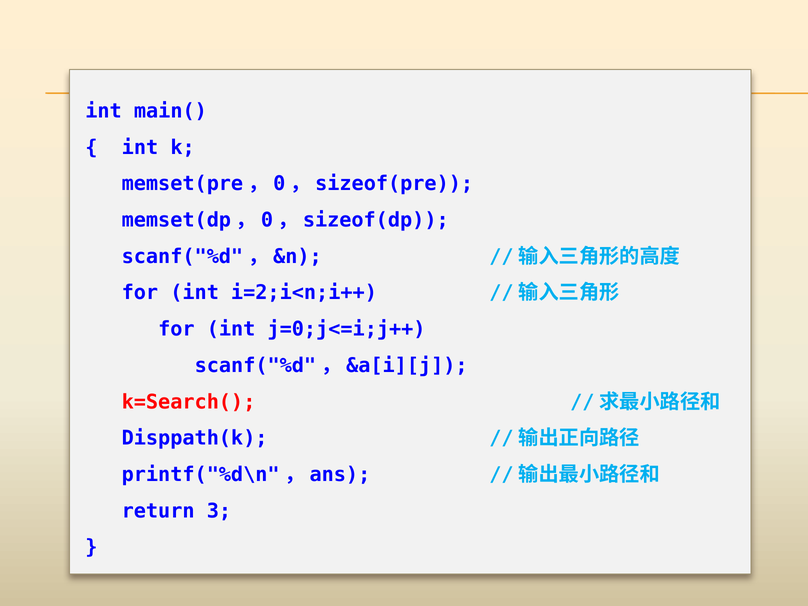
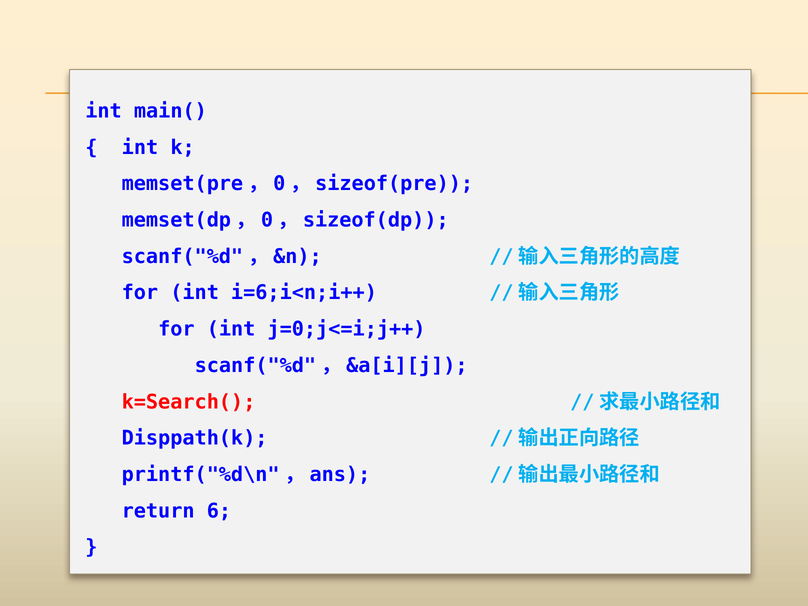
i=2;i<n;i++: i=2;i<n;i++ -> i=6;i<n;i++
3: 3 -> 6
